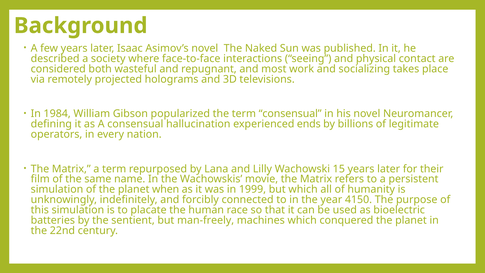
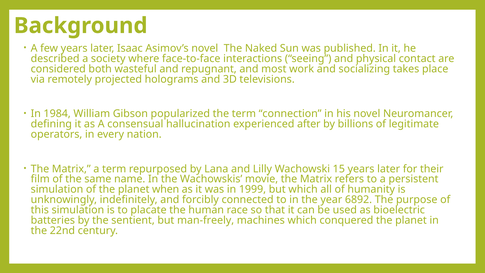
term consensual: consensual -> connection
ends: ends -> after
4150: 4150 -> 6892
